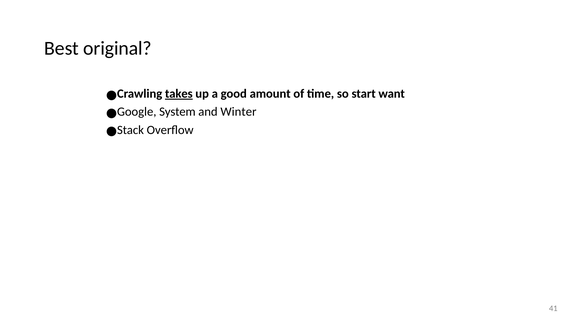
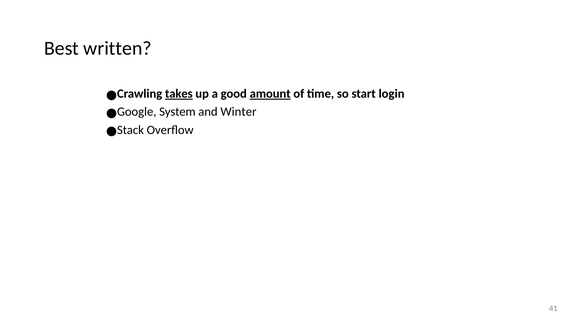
original: original -> written
amount underline: none -> present
want: want -> login
